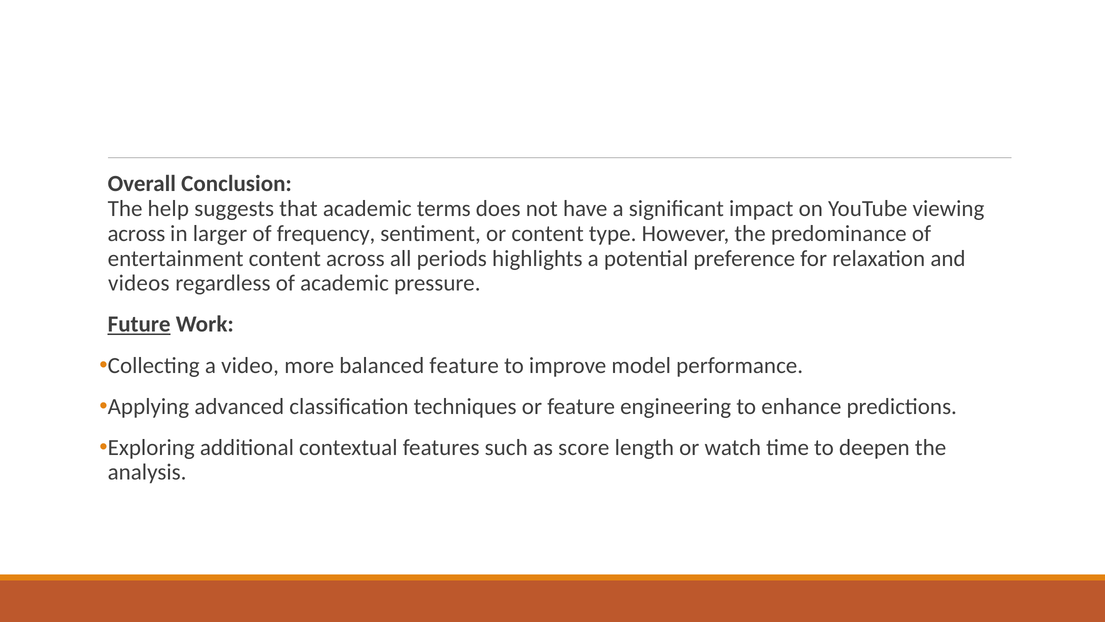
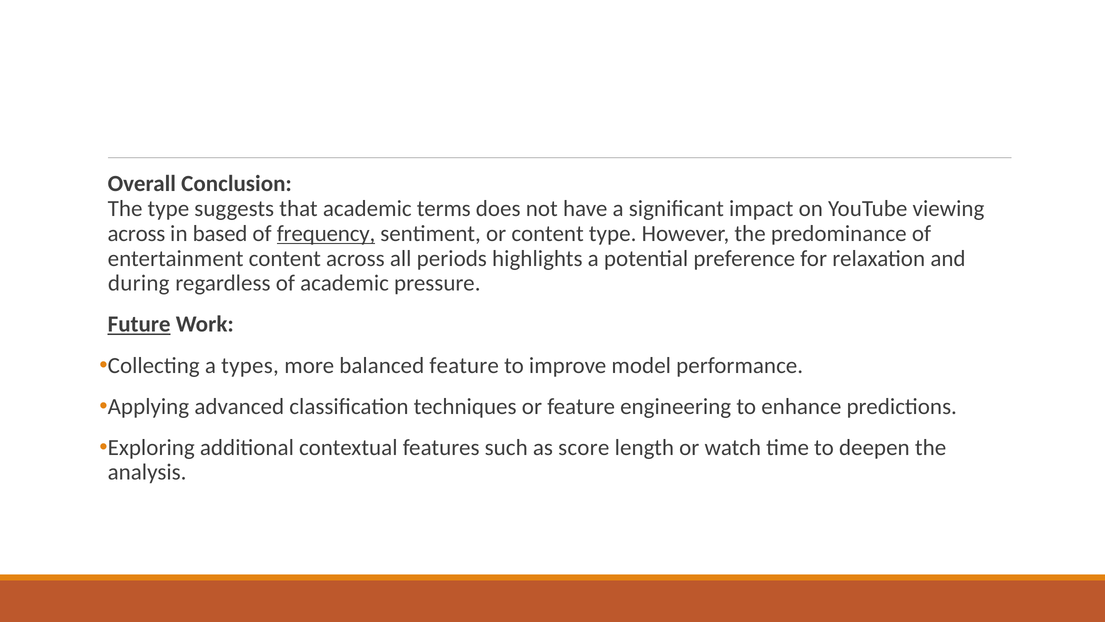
The help: help -> type
larger: larger -> based
frequency underline: none -> present
videos: videos -> during
video: video -> types
